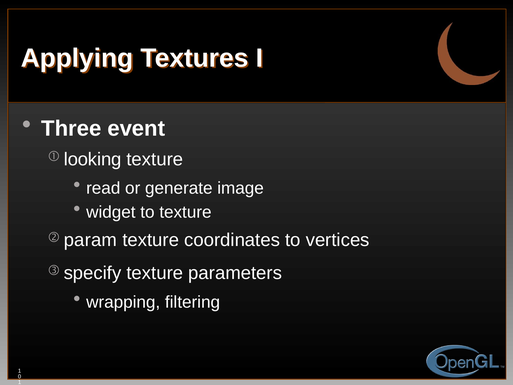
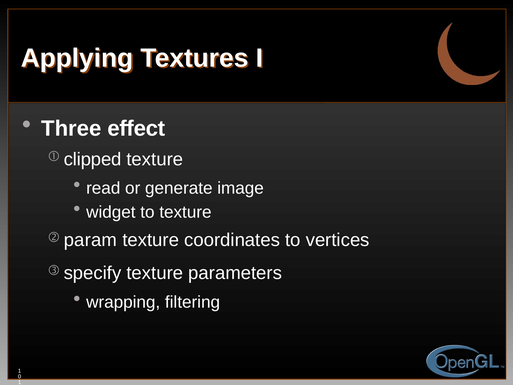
event: event -> effect
looking: looking -> clipped
